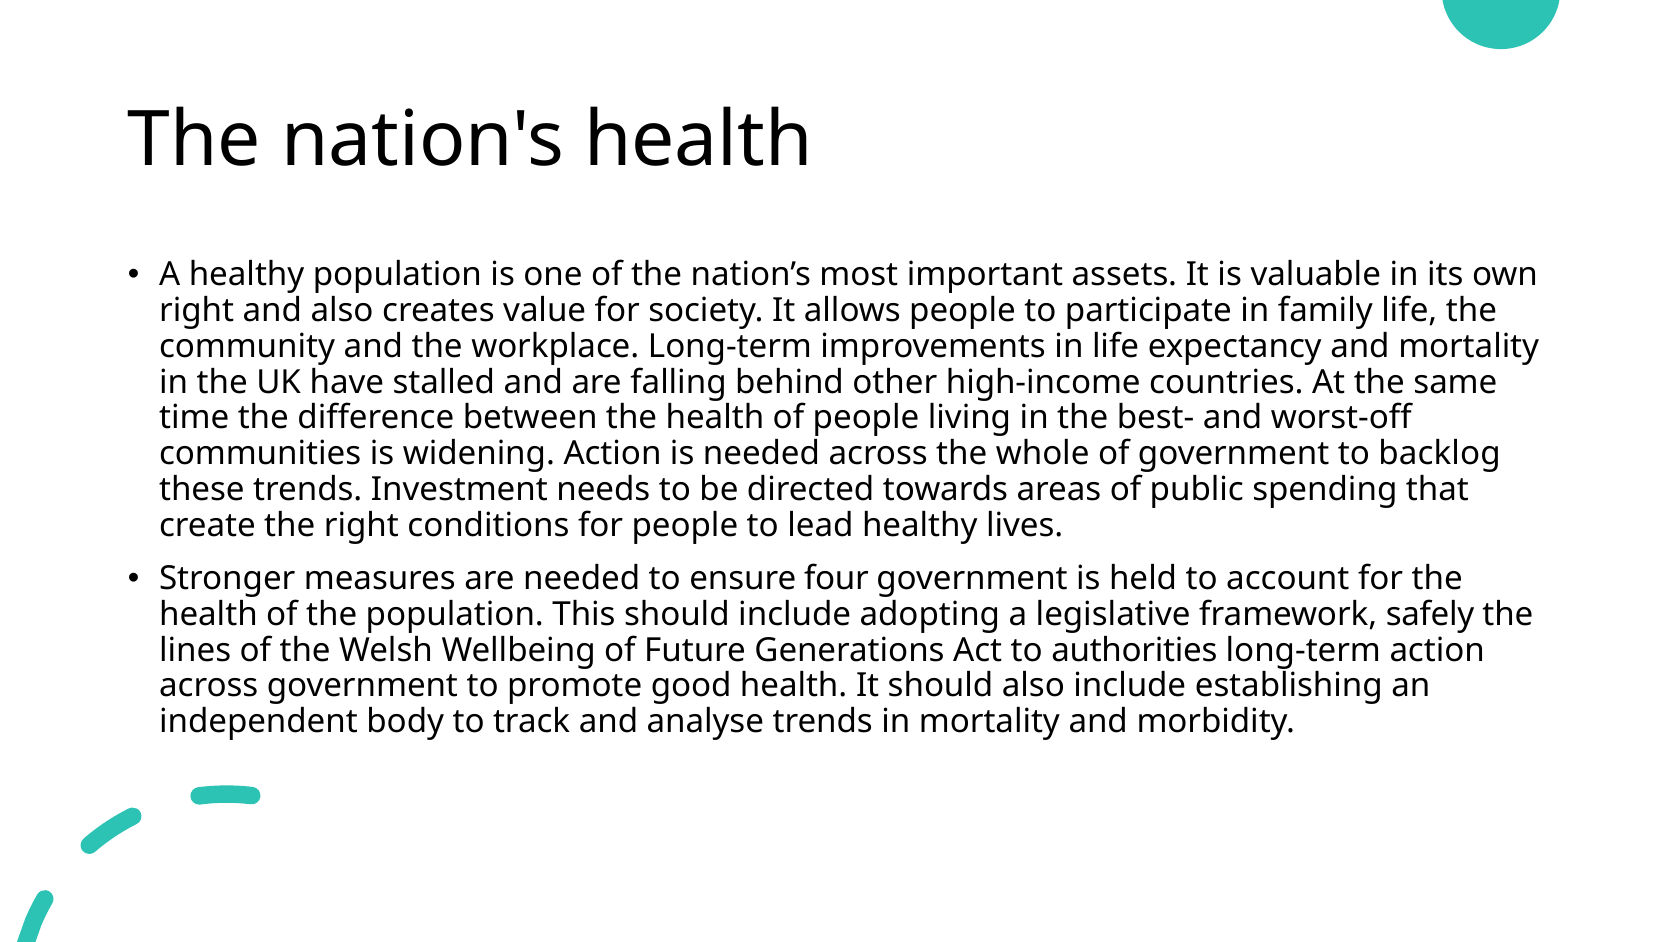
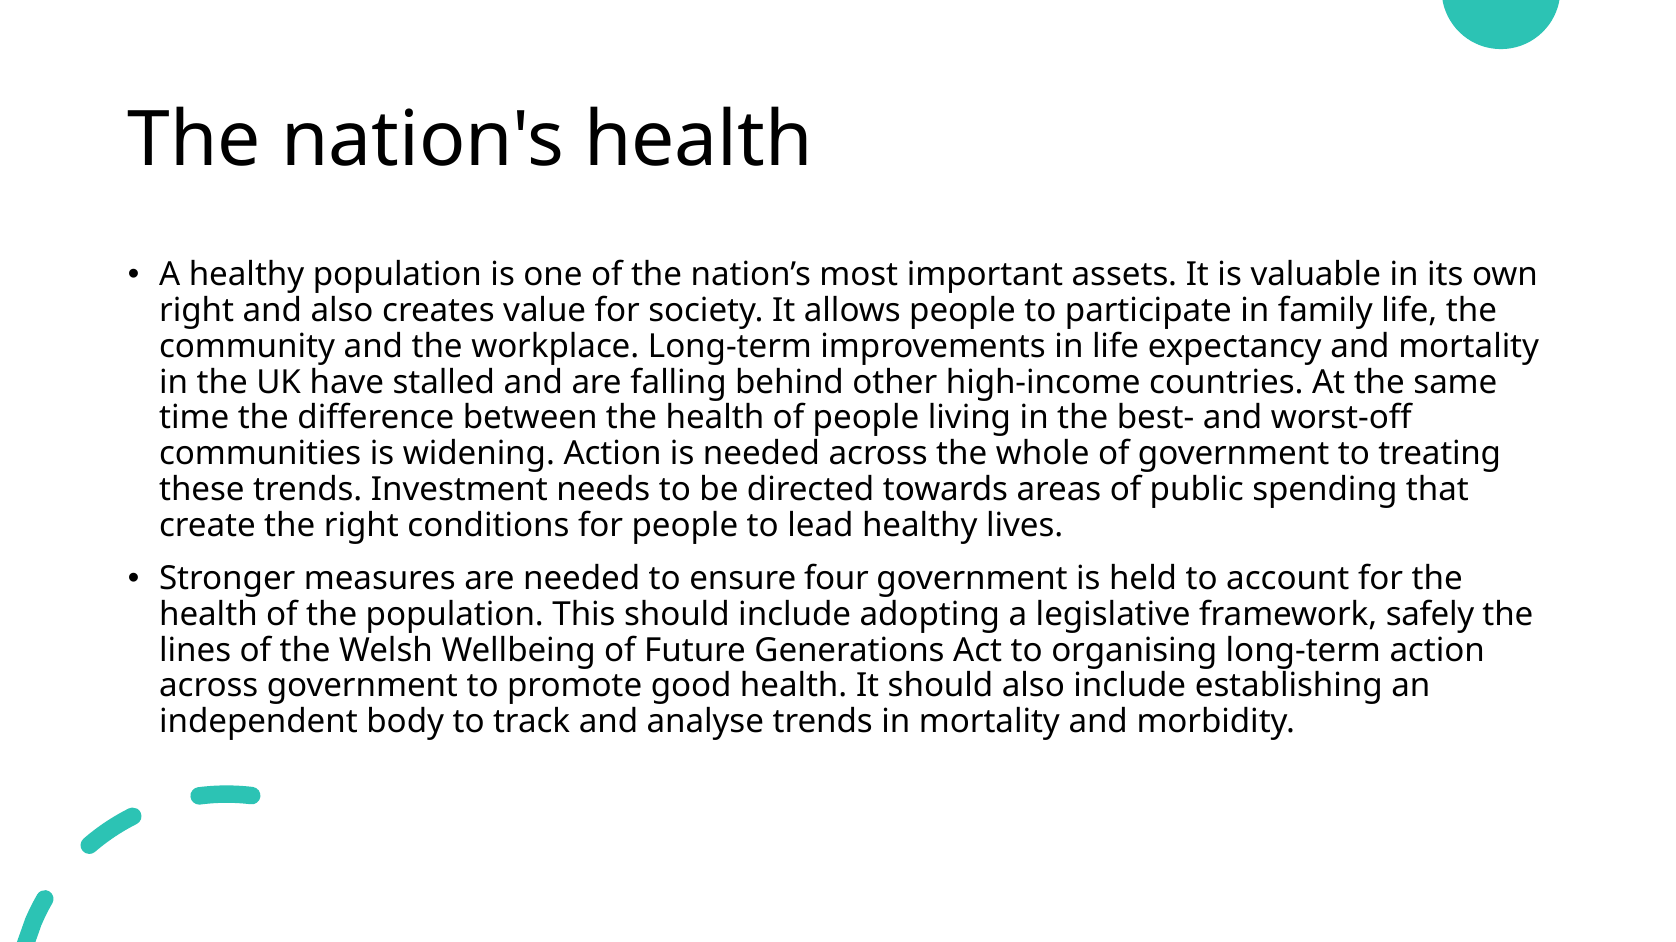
backlog: backlog -> treating
authorities: authorities -> organising
